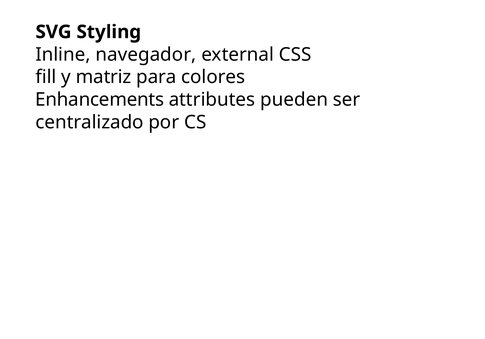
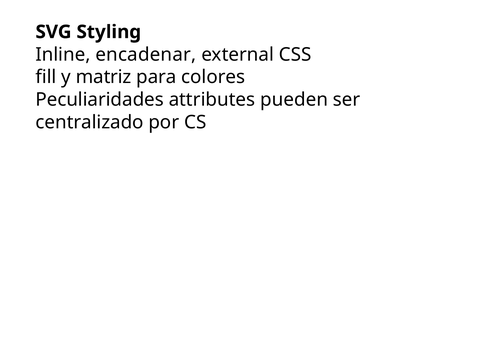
navegador: navegador -> encadenar
Enhancements: Enhancements -> Peculiaridades
